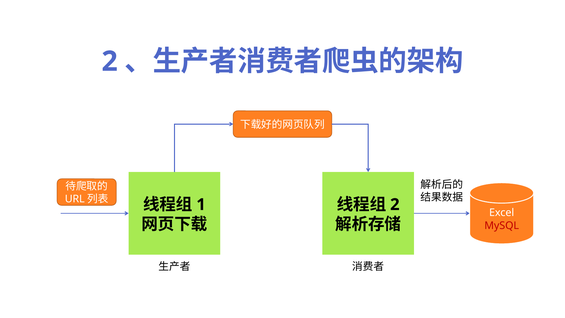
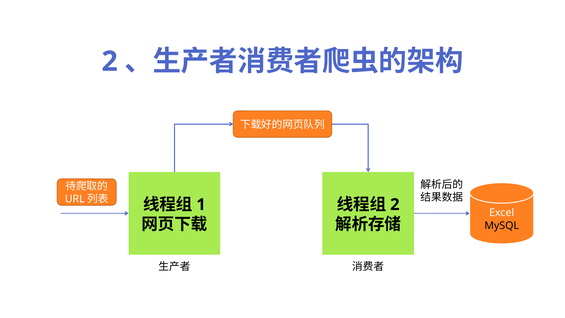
MySQL colour: red -> black
